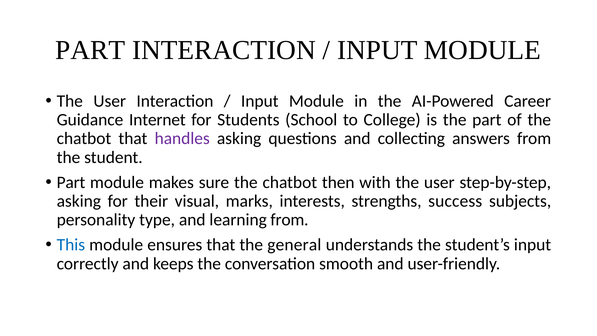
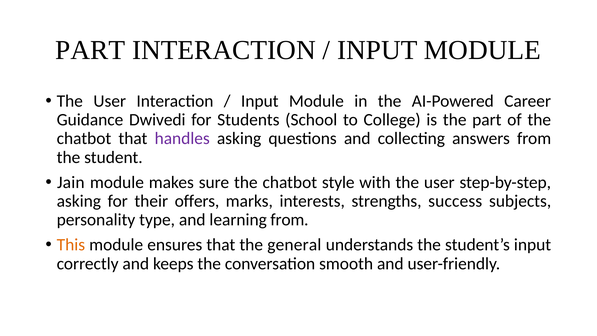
Internet: Internet -> Dwivedi
Part at (71, 182): Part -> Jain
then: then -> style
visual: visual -> offers
This colour: blue -> orange
